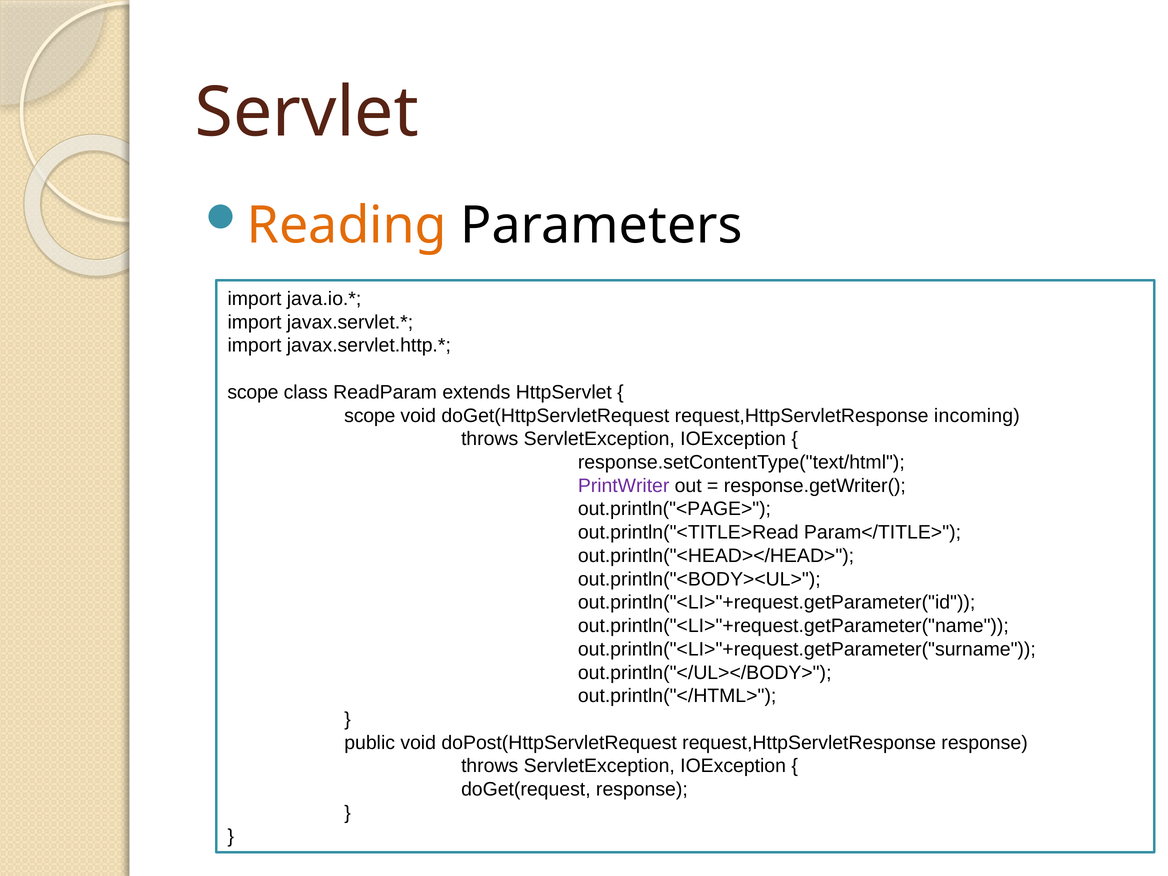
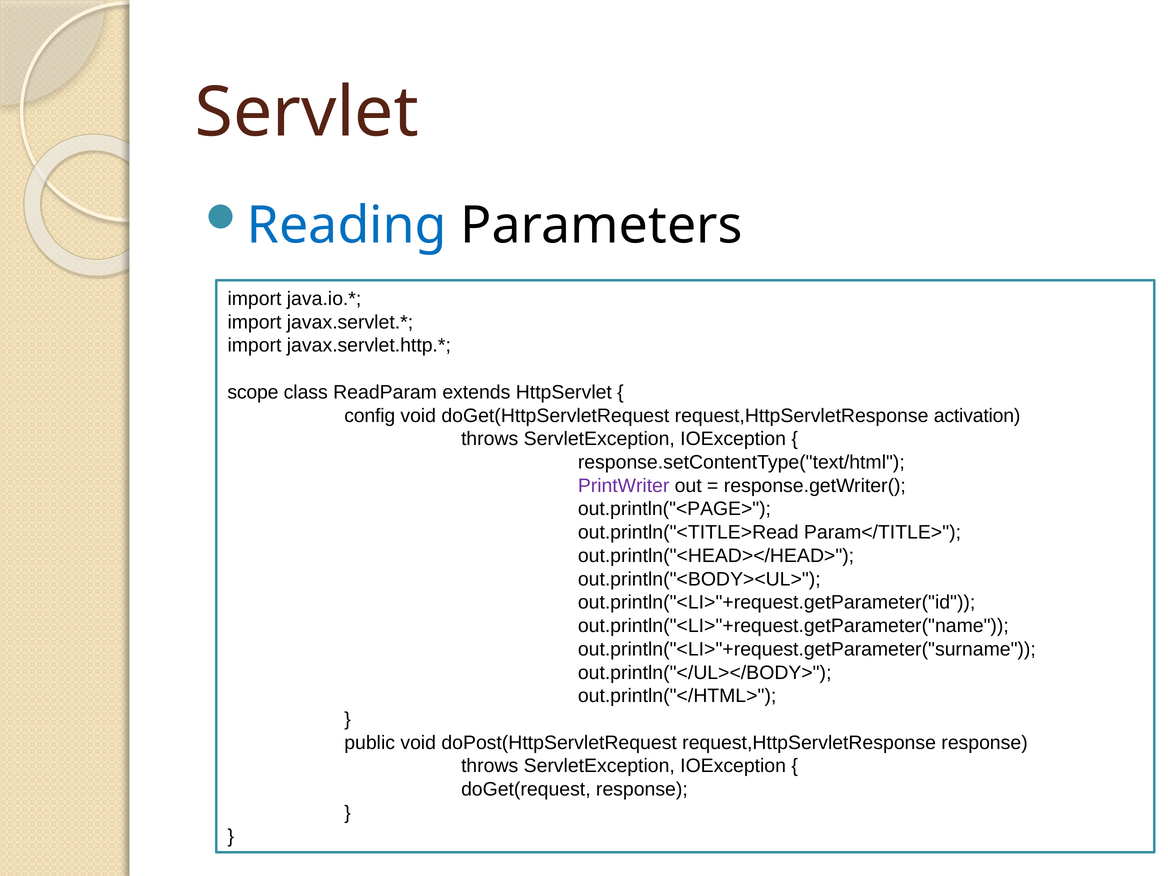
Reading colour: orange -> blue
scope at (370, 416): scope -> config
incoming: incoming -> activation
